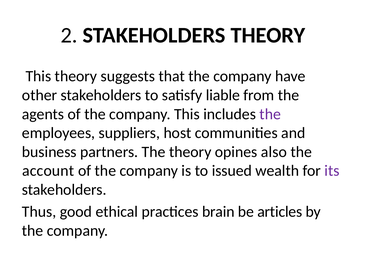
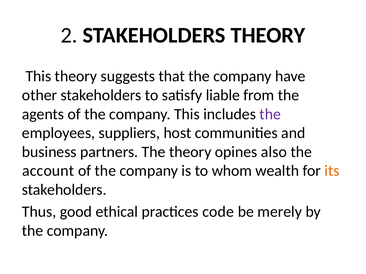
issued: issued -> whom
its colour: purple -> orange
brain: brain -> code
articles: articles -> merely
